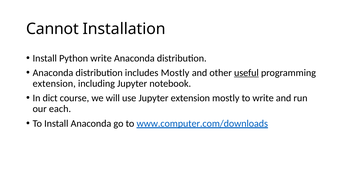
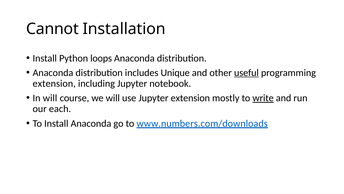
Python write: write -> loops
includes Mostly: Mostly -> Unique
In dict: dict -> will
write at (263, 98) underline: none -> present
www.computer.com/downloads: www.computer.com/downloads -> www.numbers.com/downloads
